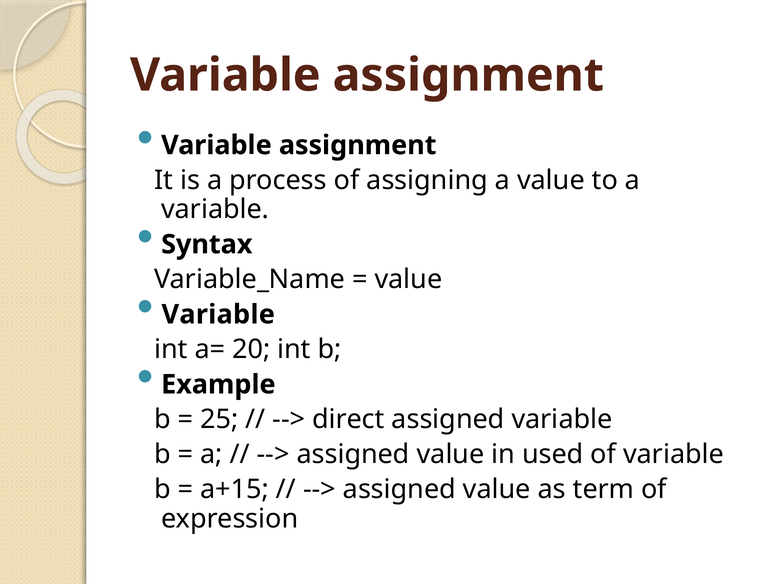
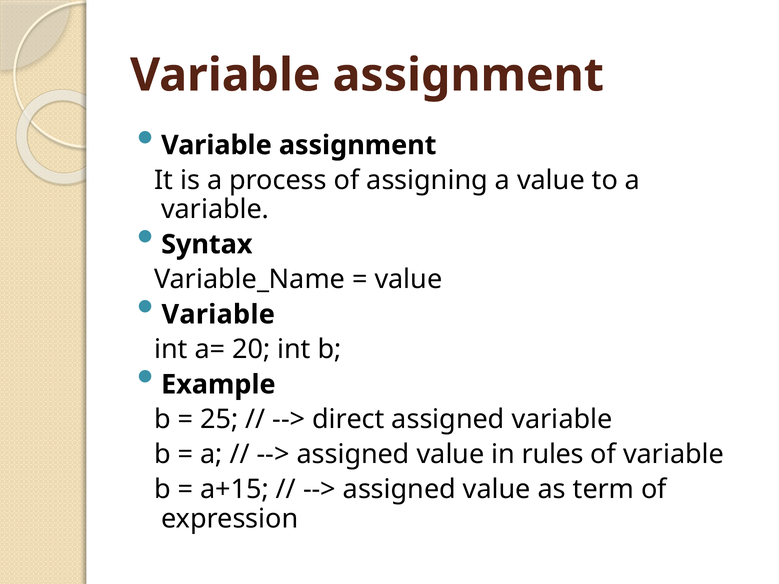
used: used -> rules
